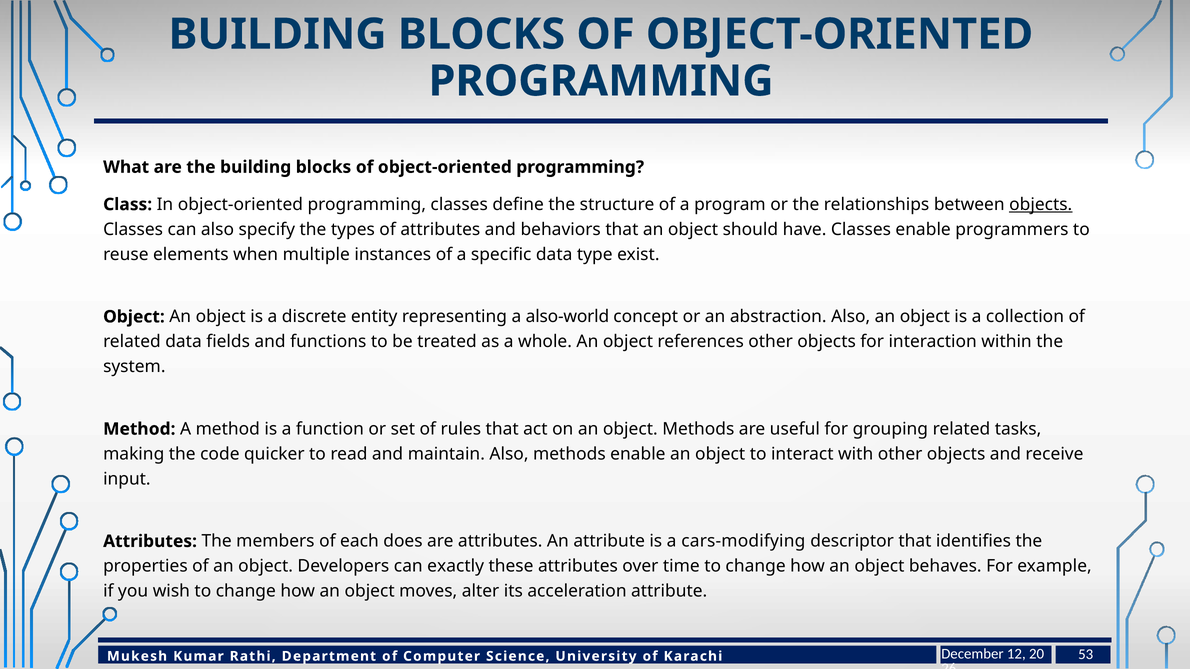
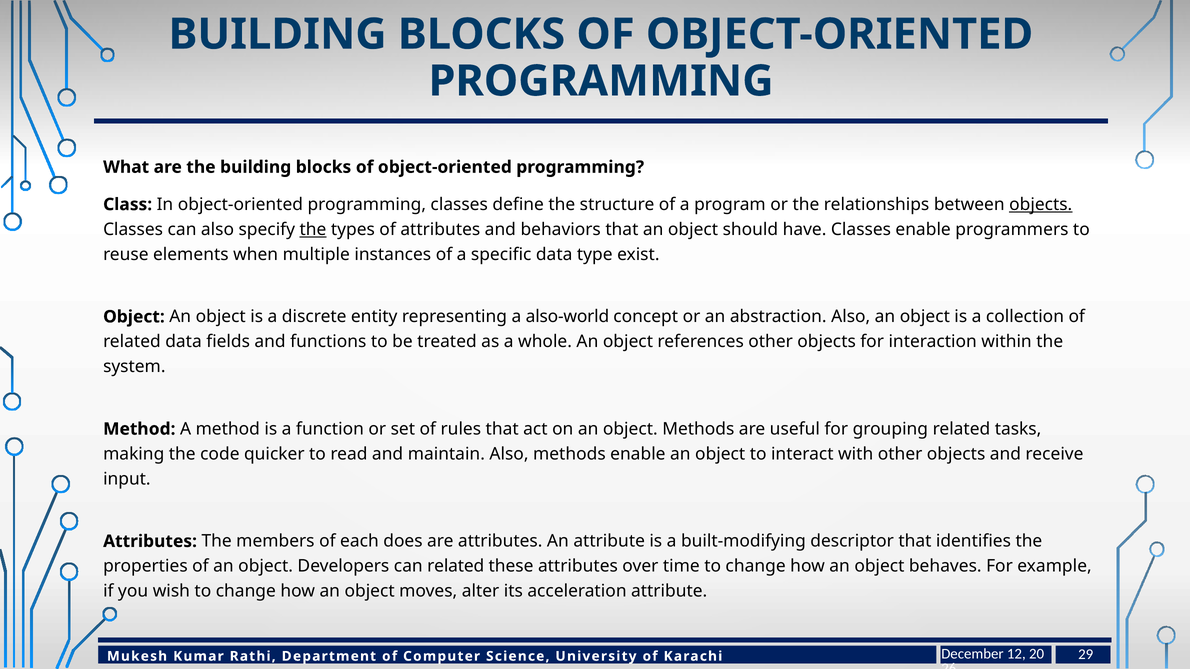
the at (313, 230) underline: none -> present
cars-modifying: cars-modifying -> built-modifying
can exactly: exactly -> related
53: 53 -> 29
